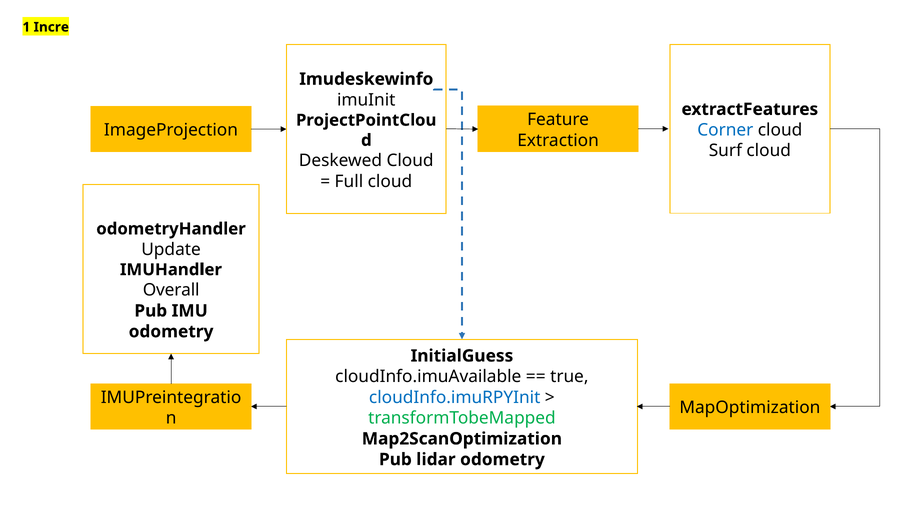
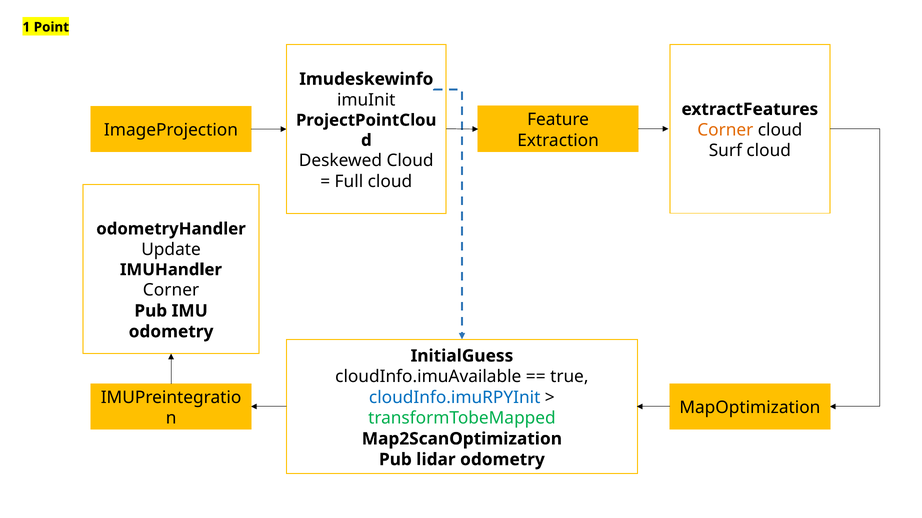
Incre: Incre -> Point
Corner at (725, 130) colour: blue -> orange
Overall at (171, 290): Overall -> Corner
